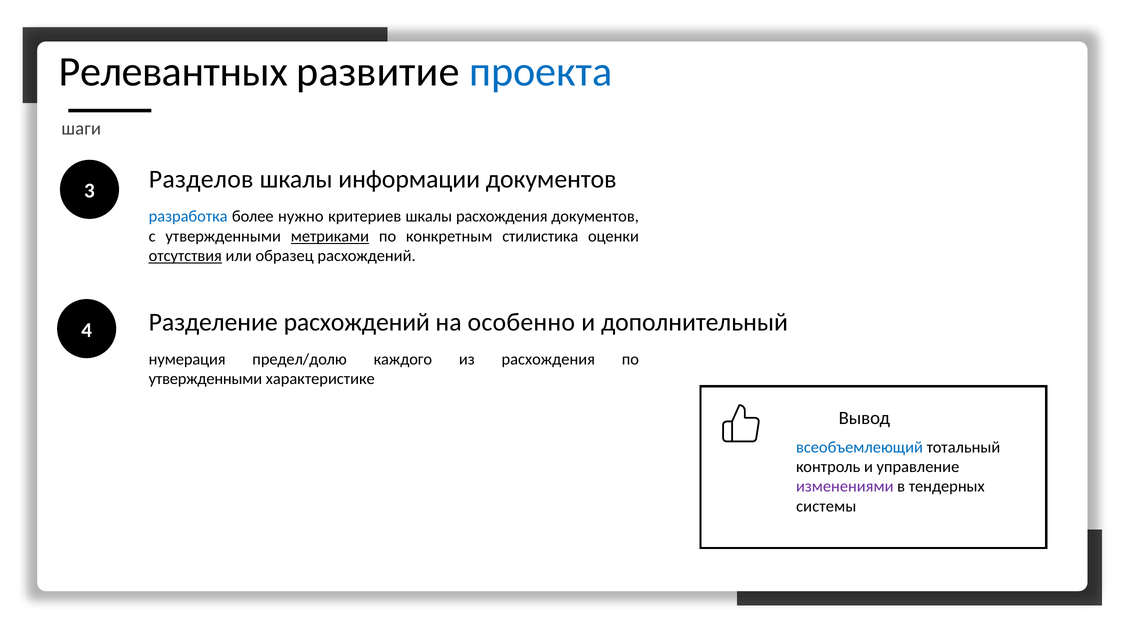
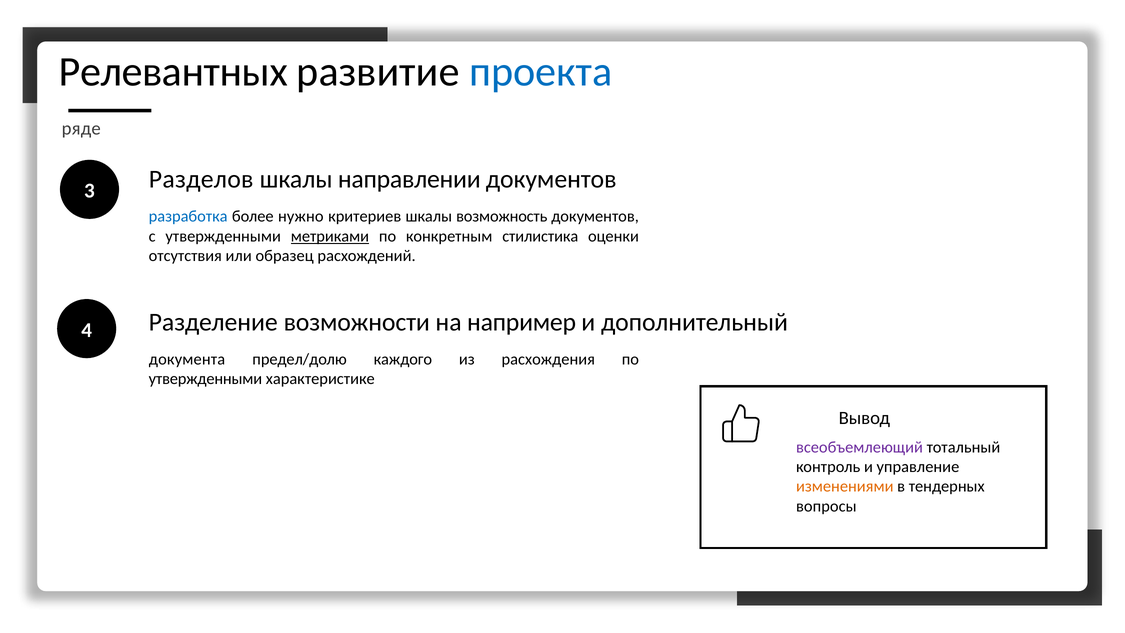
шаги: шаги -> ряде
информации: информации -> направлении
шкалы расхождения: расхождения -> возможность
отсутствия underline: present -> none
Разделение расхождений: расхождений -> возможности
особенно: особенно -> например
нумерация: нумерация -> документа
всеобъемлеющий colour: blue -> purple
изменениями colour: purple -> orange
системы: системы -> вопросы
